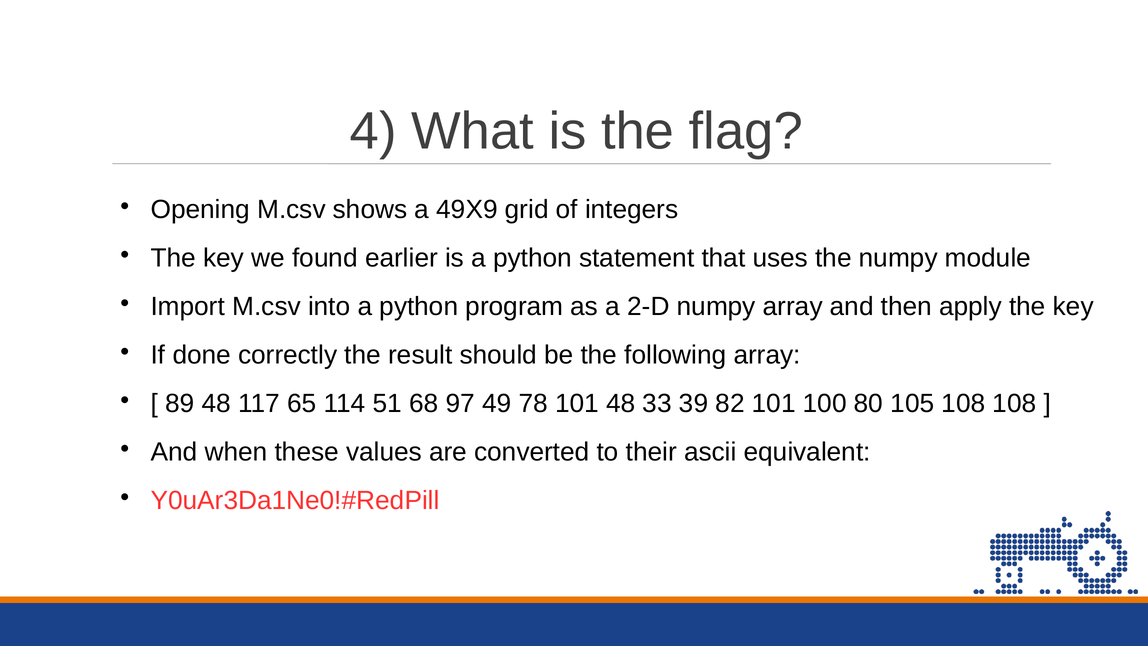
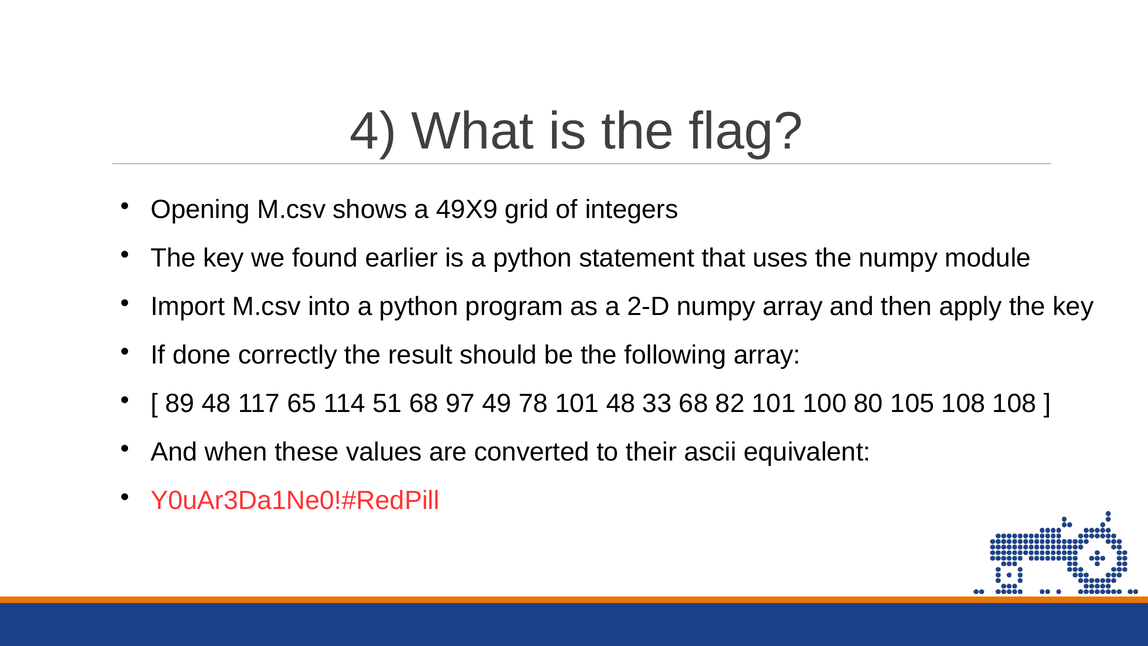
33 39: 39 -> 68
